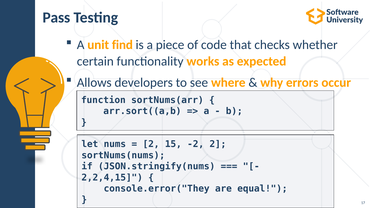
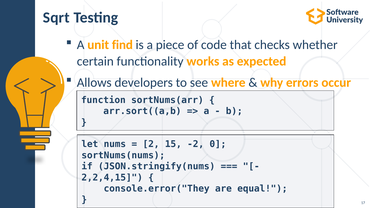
Pass: Pass -> Sqrt
-2 2: 2 -> 0
